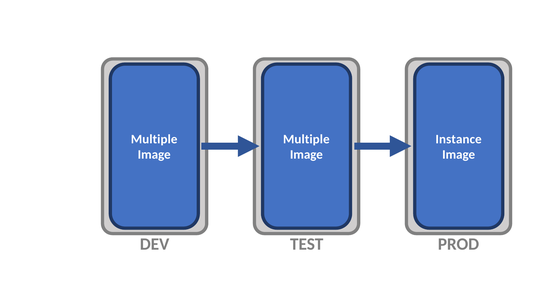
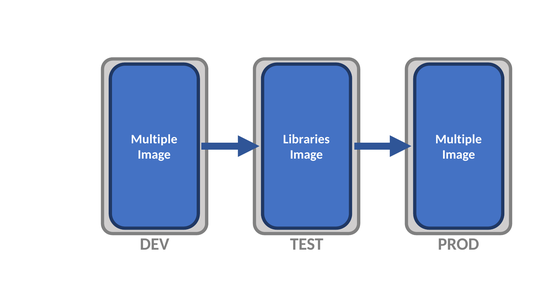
Multiple at (306, 139): Multiple -> Libraries
Instance at (459, 139): Instance -> Multiple
